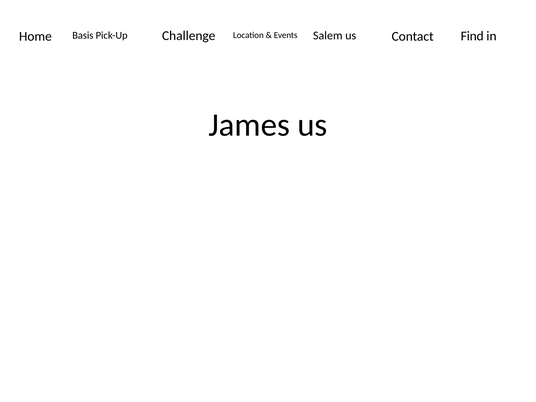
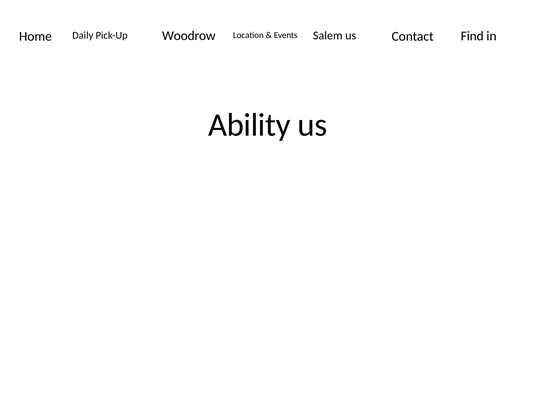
Challenge: Challenge -> Woodrow
Basis: Basis -> Daily
James: James -> Ability
